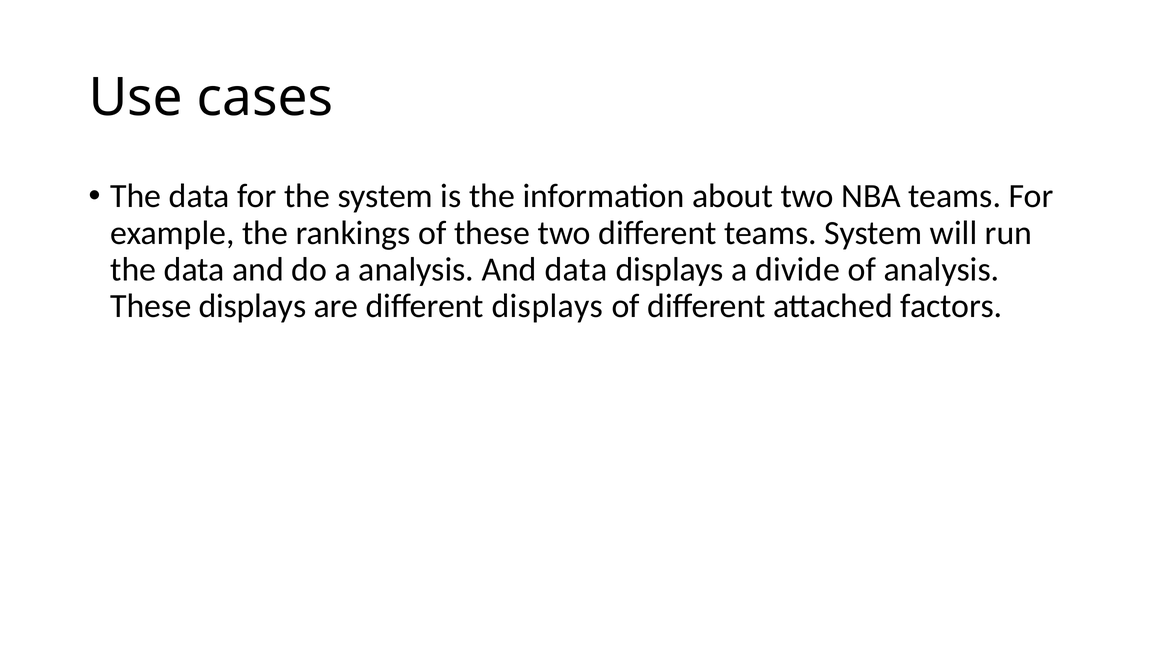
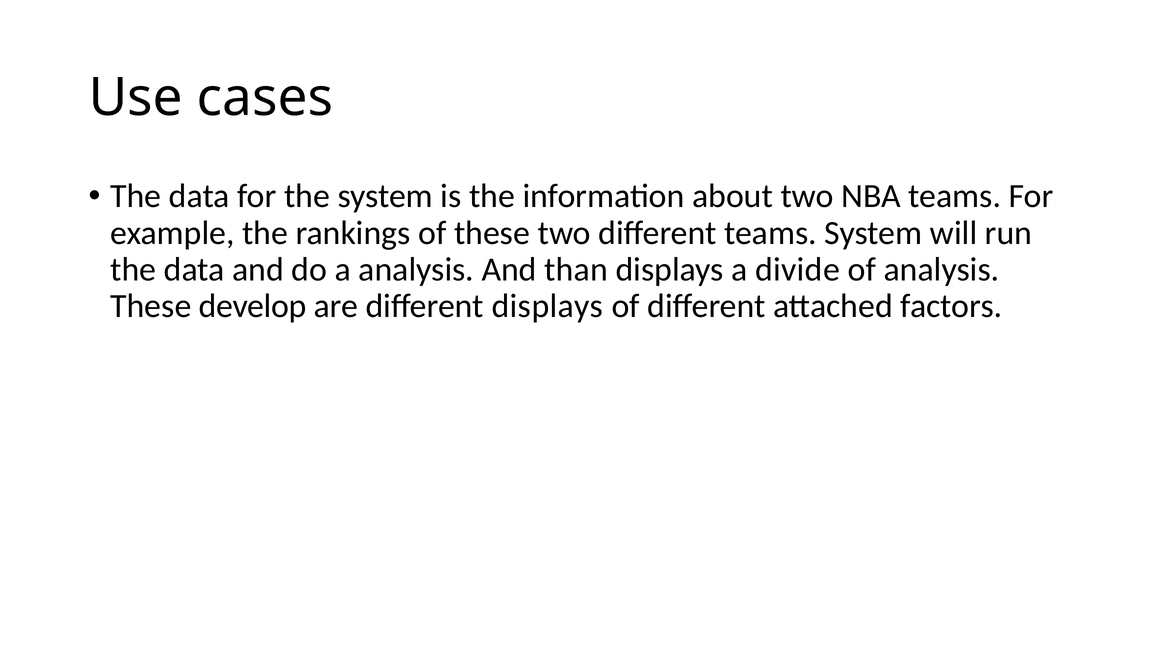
And data: data -> than
These displays: displays -> develop
